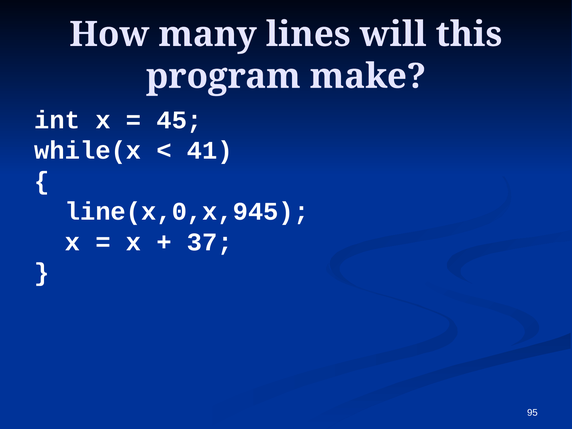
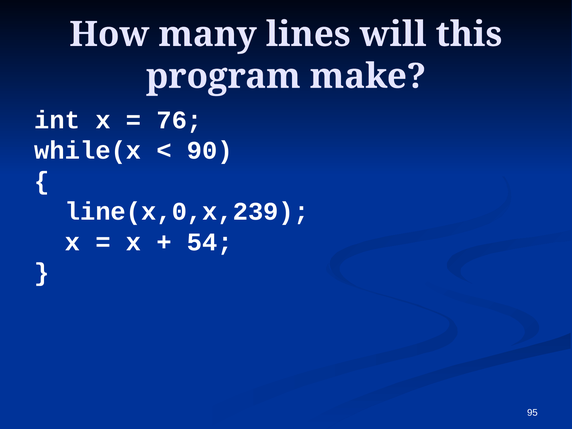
45: 45 -> 76
41: 41 -> 90
line(x,0,x,945: line(x,0,x,945 -> line(x,0,x,239
37: 37 -> 54
